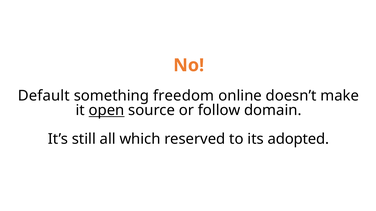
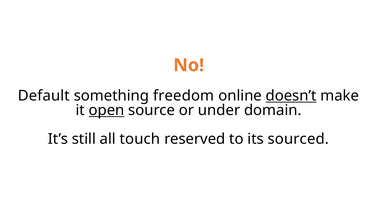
doesn’t underline: none -> present
follow: follow -> under
which: which -> touch
adopted: adopted -> sourced
